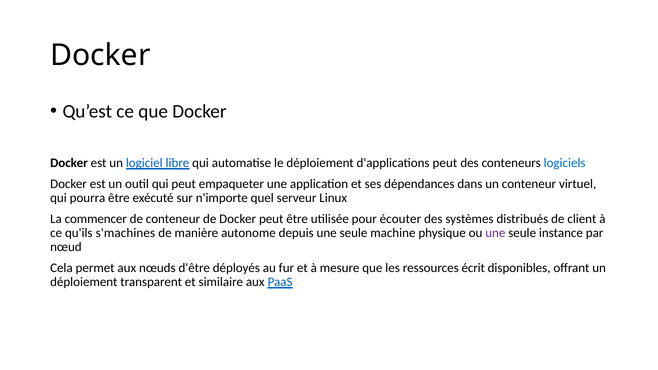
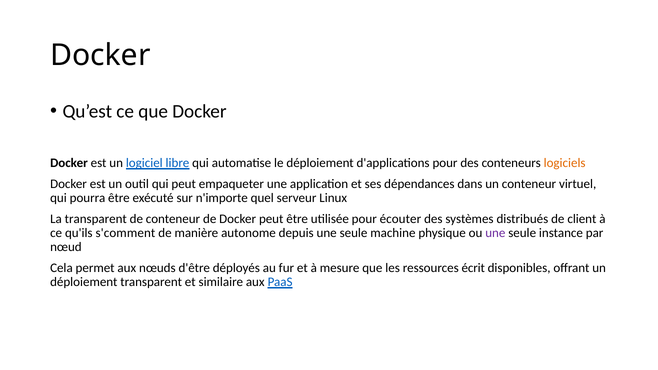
d'applications peut: peut -> pour
logiciels colour: blue -> orange
La commencer: commencer -> transparent
s'machines: s'machines -> s'comment
